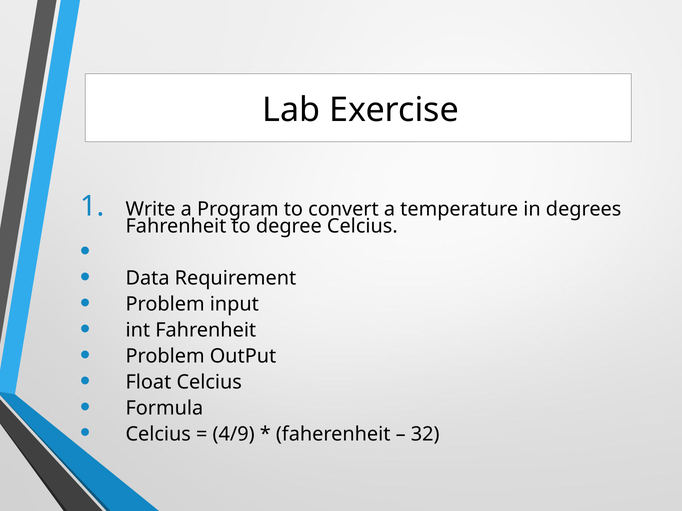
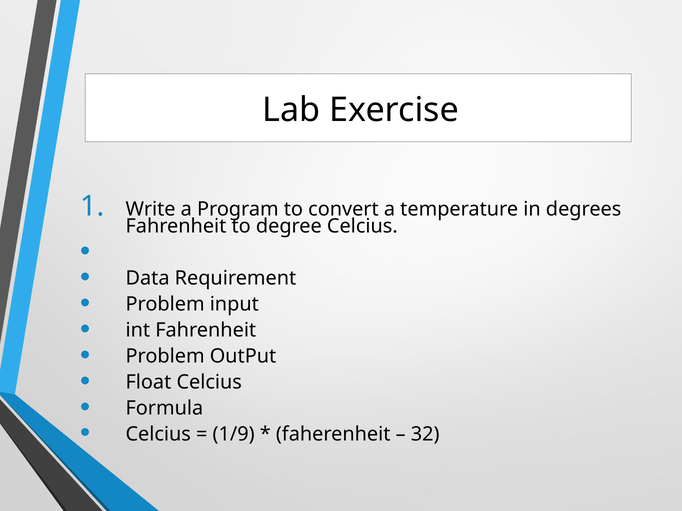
4/9: 4/9 -> 1/9
